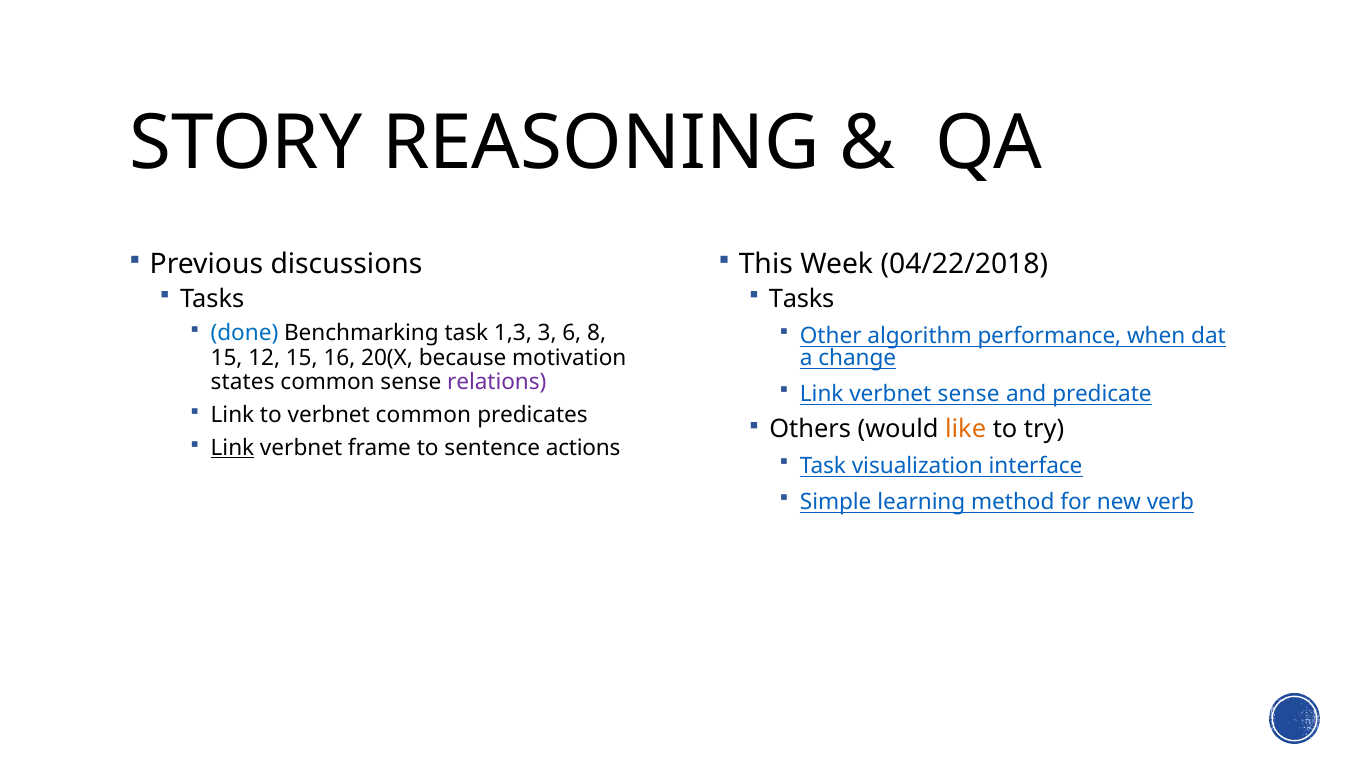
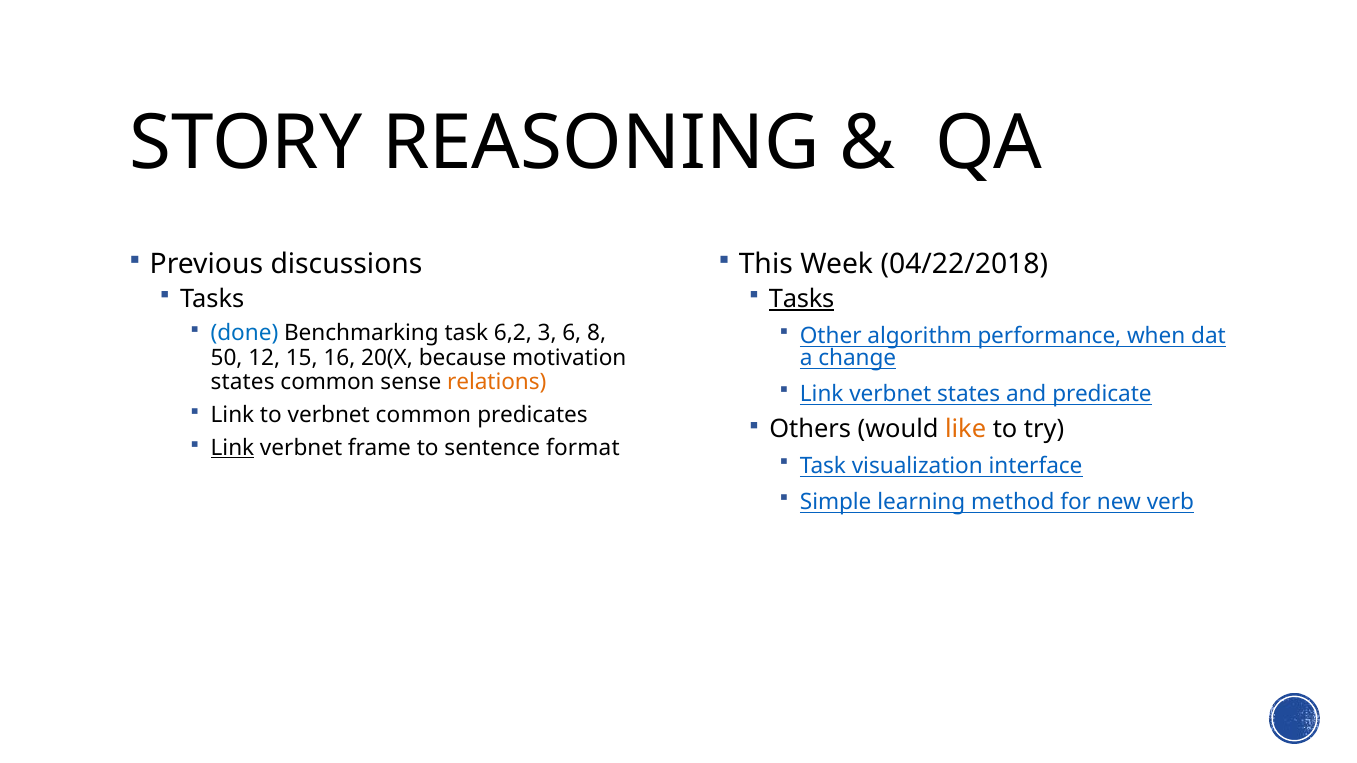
Tasks at (802, 299) underline: none -> present
1,3: 1,3 -> 6,2
15 at (227, 358): 15 -> 50
relations colour: purple -> orange
verbnet sense: sense -> states
actions: actions -> format
